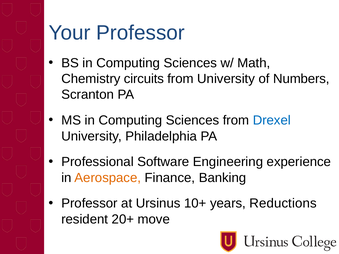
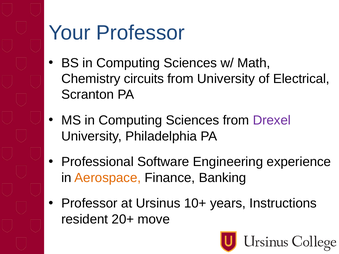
Numbers: Numbers -> Electrical
Drexel colour: blue -> purple
Reductions: Reductions -> Instructions
